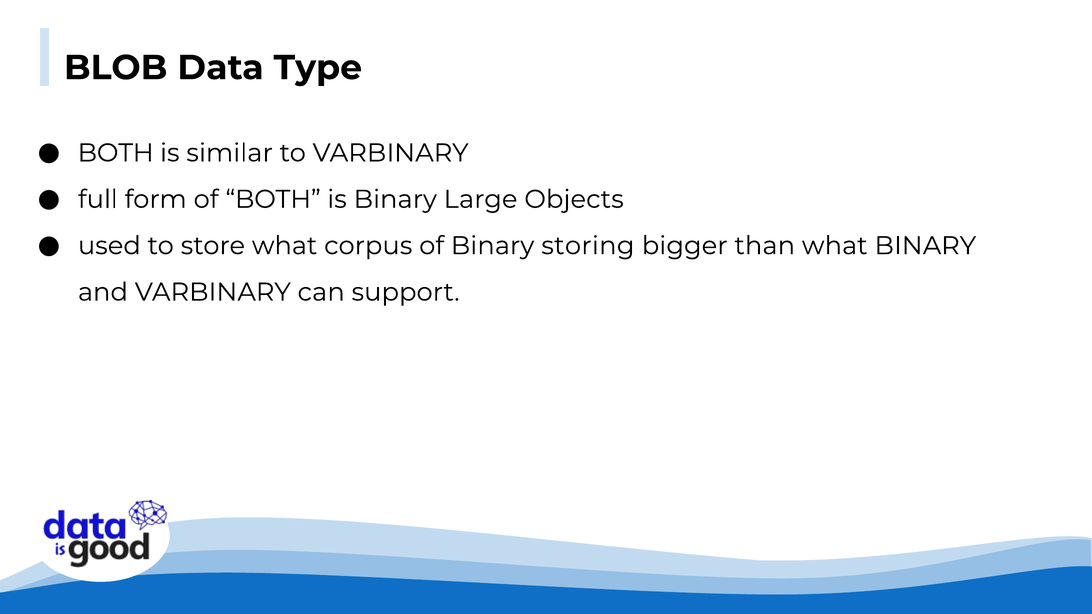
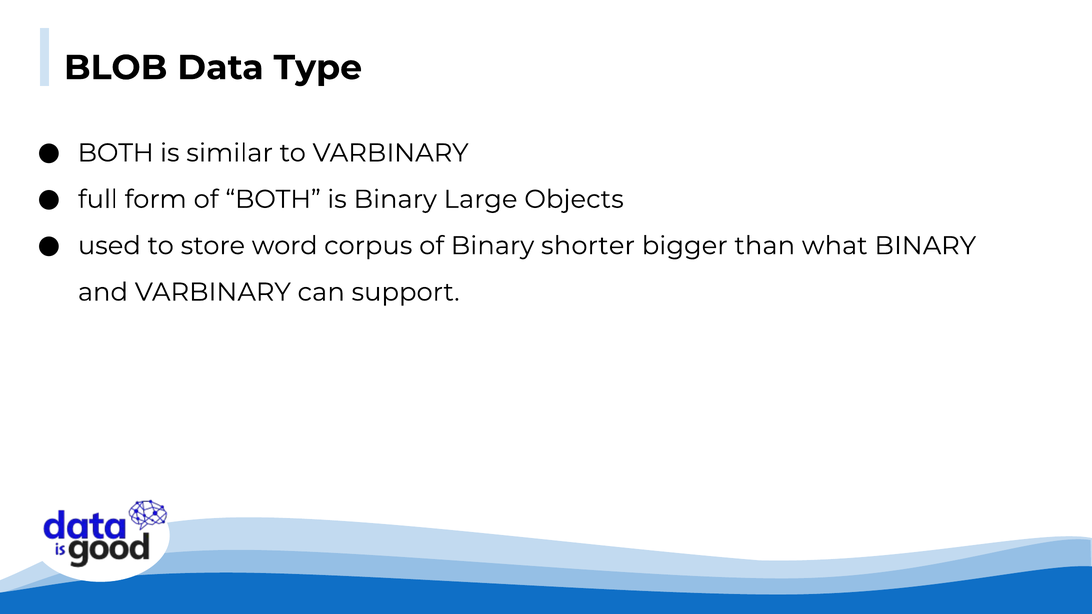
store what: what -> word
storing: storing -> shorter
